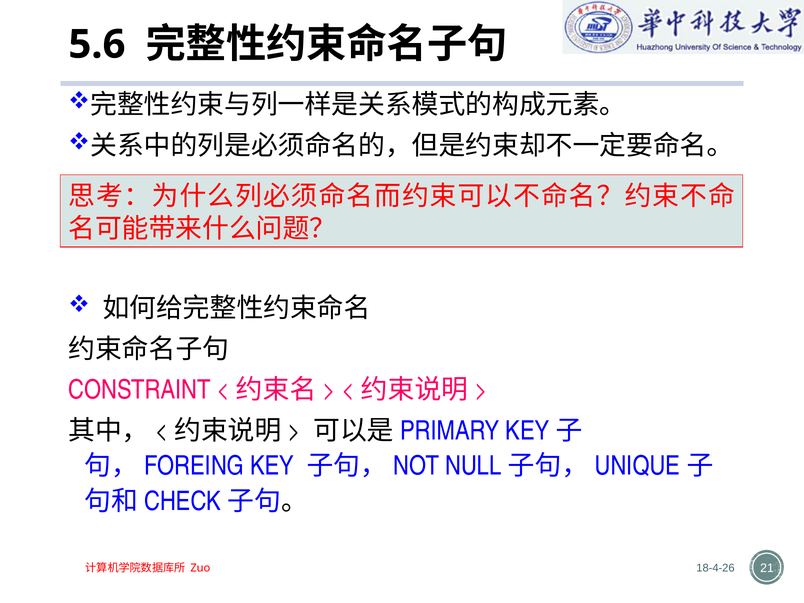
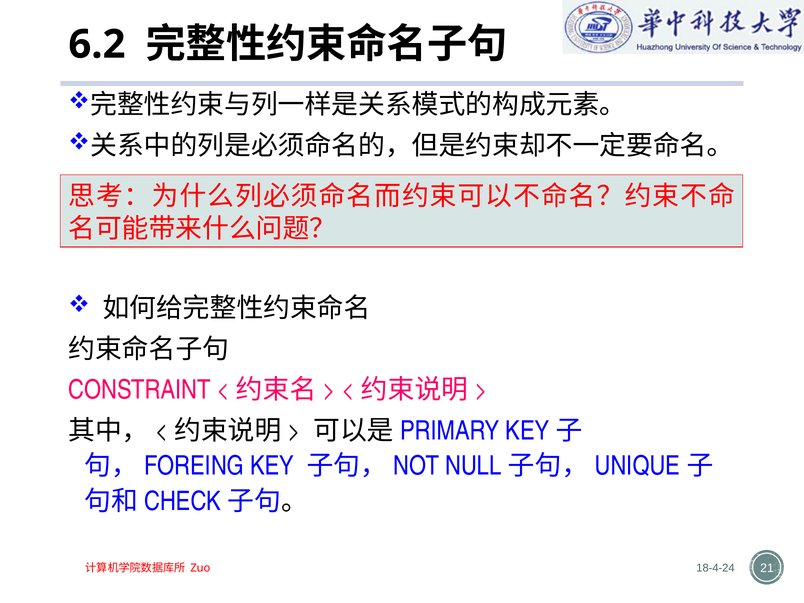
5.6: 5.6 -> 6.2
18-4-26: 18-4-26 -> 18-4-24
